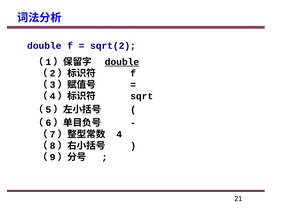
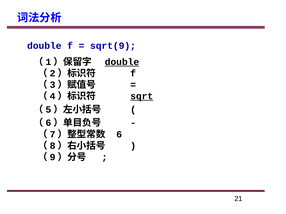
sqrt(2: sqrt(2 -> sqrt(9
sqrt underline: none -> present
4: 4 -> 6
